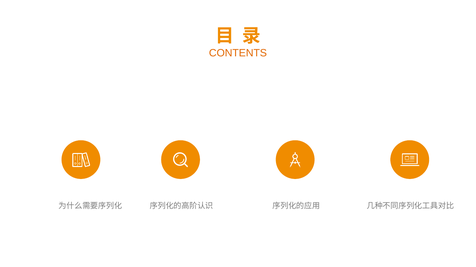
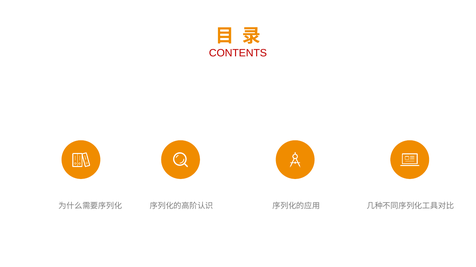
CONTENTS colour: orange -> red
